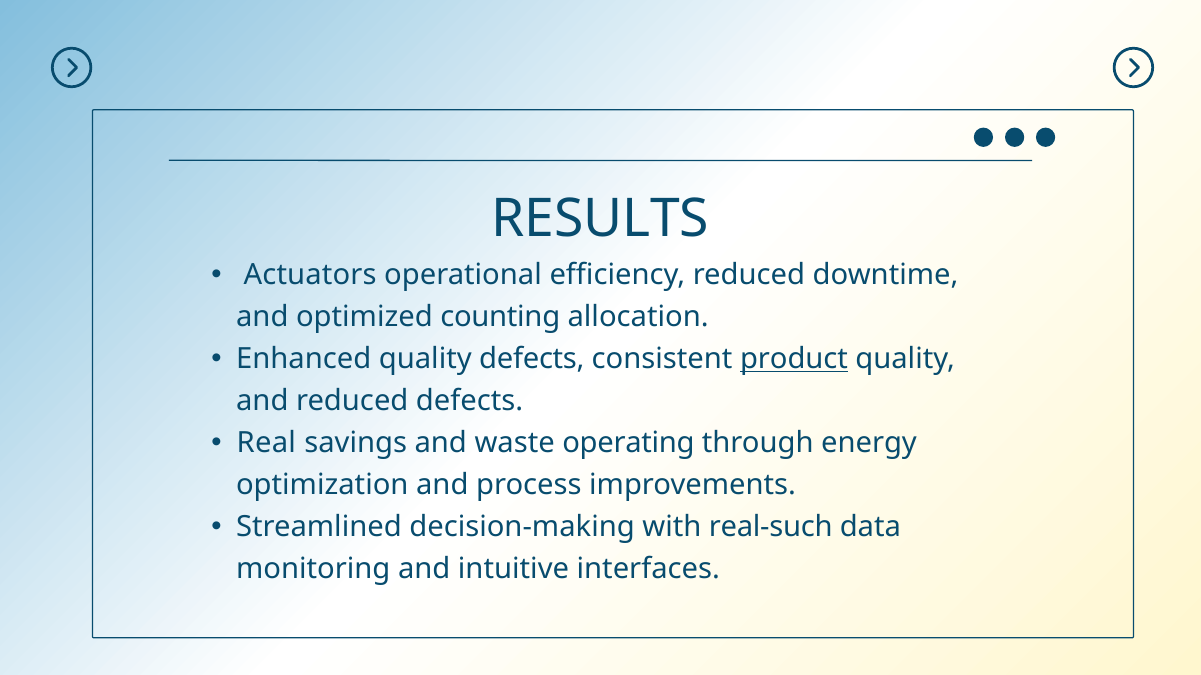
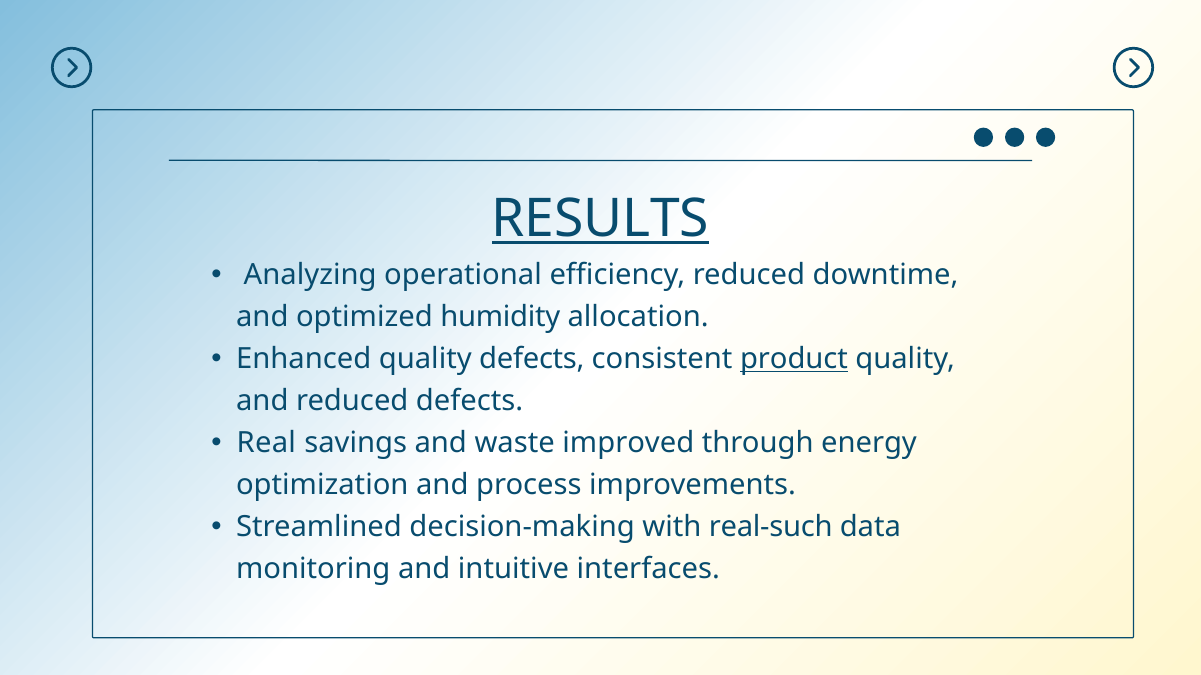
RESULTS underline: none -> present
Actuators: Actuators -> Analyzing
counting: counting -> humidity
operating: operating -> improved
